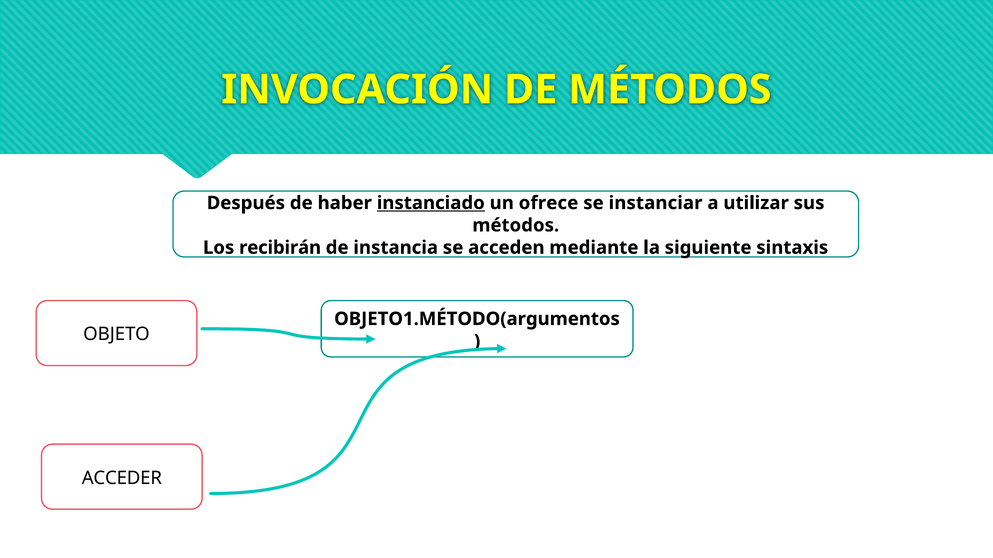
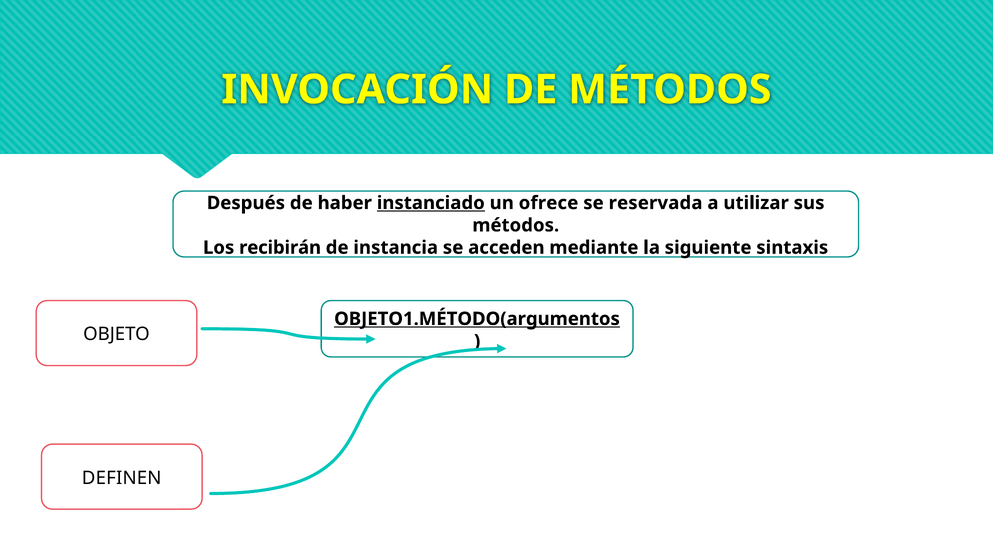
instanciar: instanciar -> reservada
OBJETO1.MÉTODO(argumentos underline: none -> present
ACCEDER: ACCEDER -> DEFINEN
